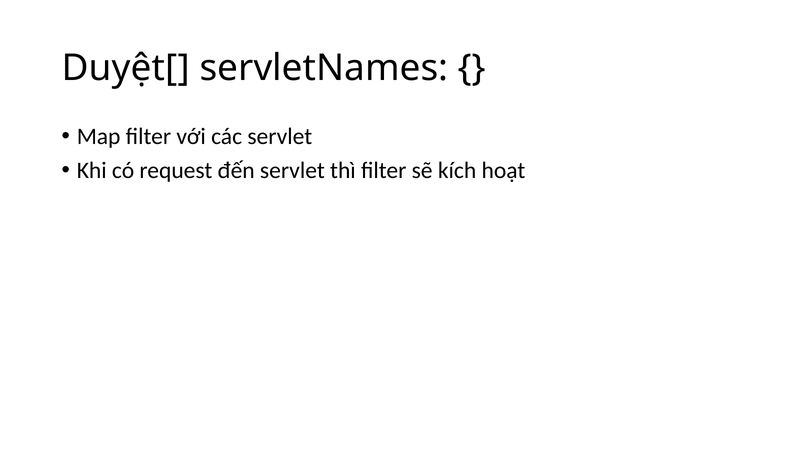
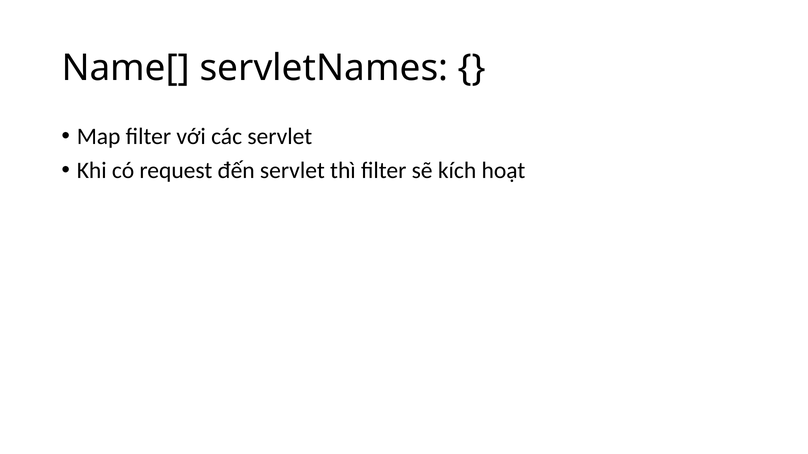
Duyệt[: Duyệt[ -> Name[
